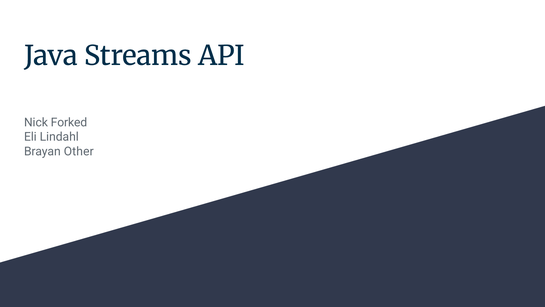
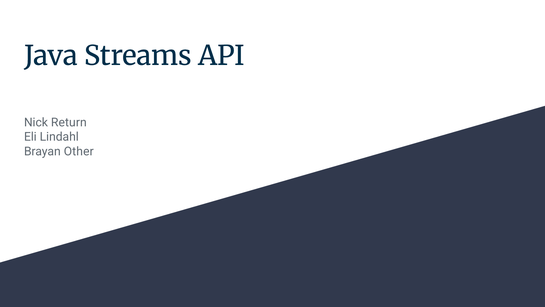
Forked: Forked -> Return
